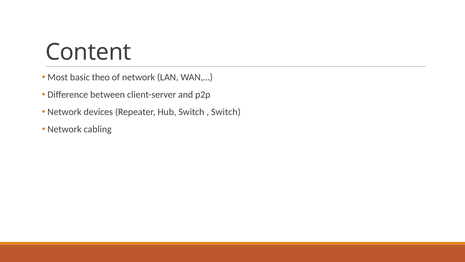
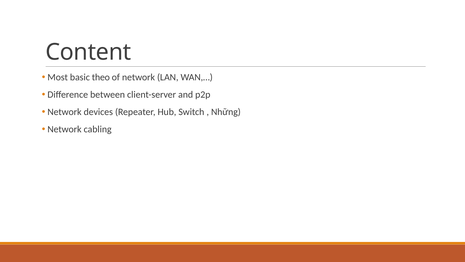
Switch at (226, 112): Switch -> Những
